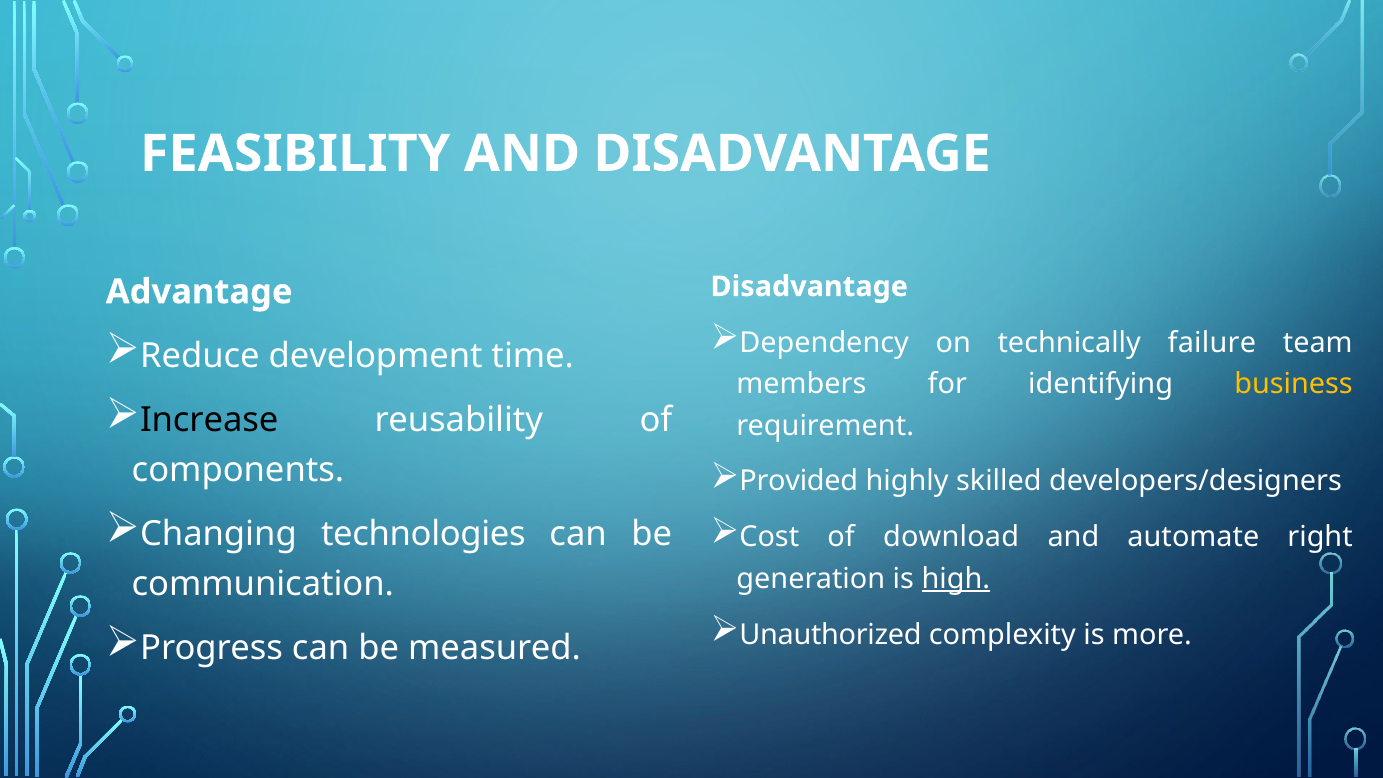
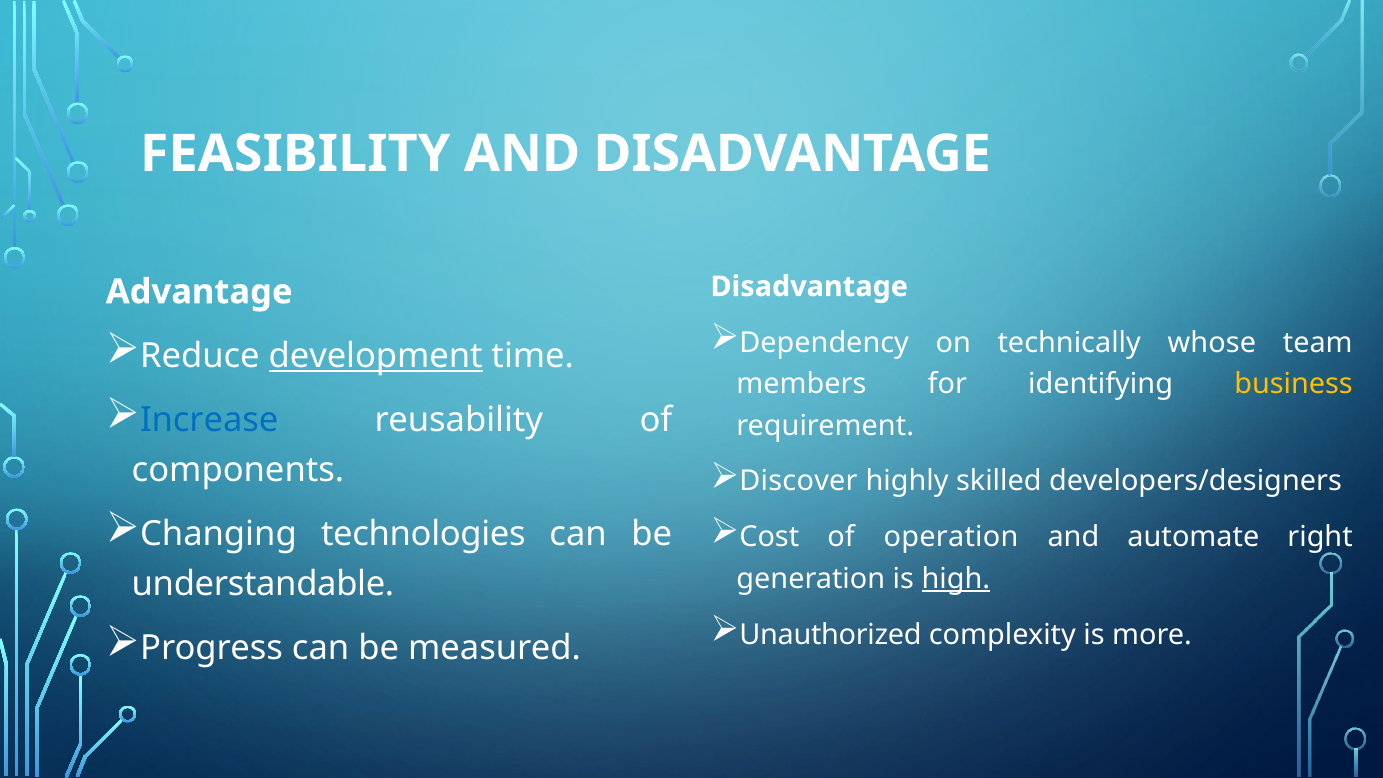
failure: failure -> whose
development underline: none -> present
Increase colour: black -> blue
Provided: Provided -> Discover
download: download -> operation
communication: communication -> understandable
